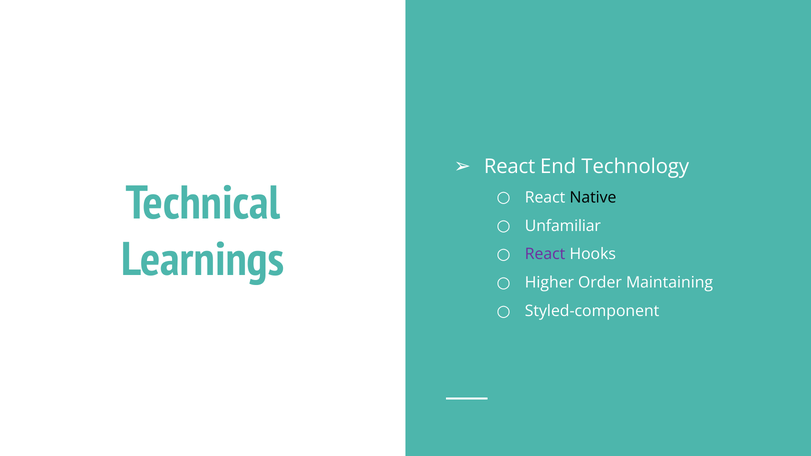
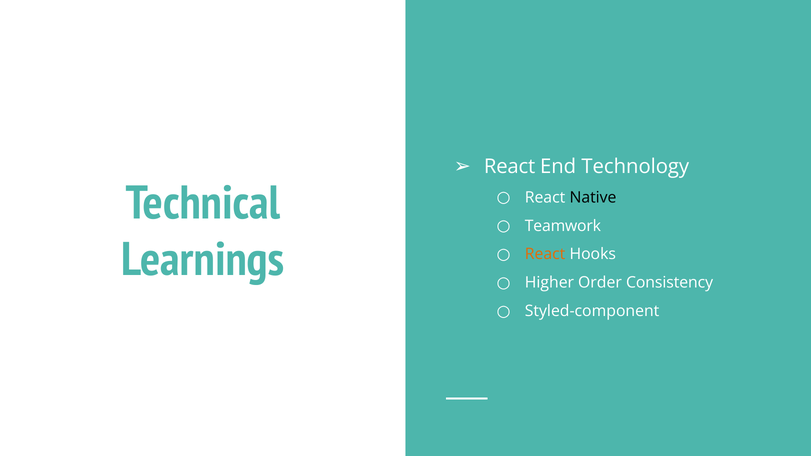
Unfamiliar: Unfamiliar -> Teamwork
React at (545, 254) colour: purple -> orange
Maintaining: Maintaining -> Consistency
